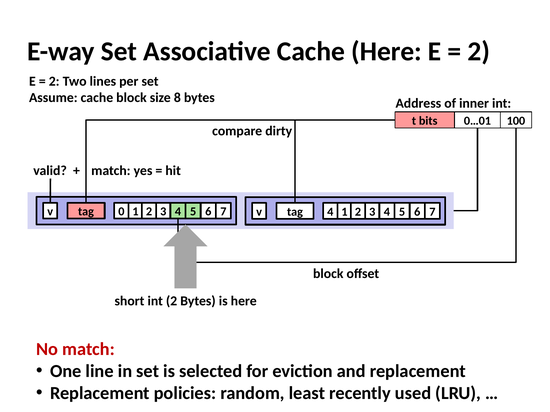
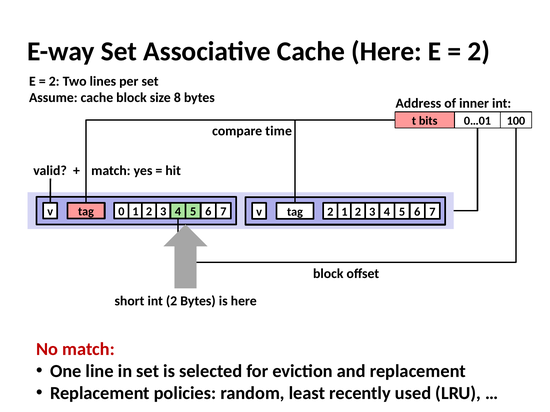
dirty: dirty -> time
4 4: 4 -> 2
